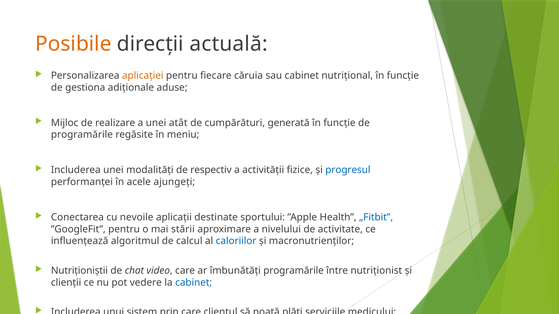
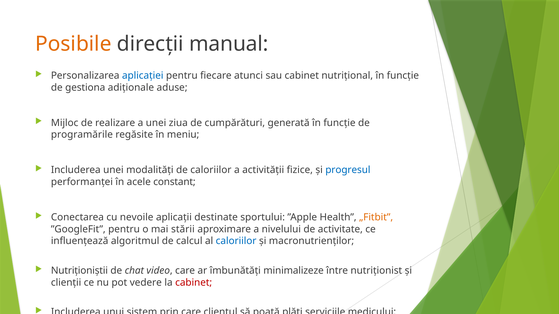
actuală: actuală -> manual
aplicației colour: orange -> blue
căruia: căruia -> atunci
atât: atât -> ziua
de respectiv: respectiv -> caloriilor
ajungeți: ajungeți -> constant
„Fitbit colour: blue -> orange
îmbunătăți programările: programările -> minimalizeze
cabinet at (194, 283) colour: blue -> red
